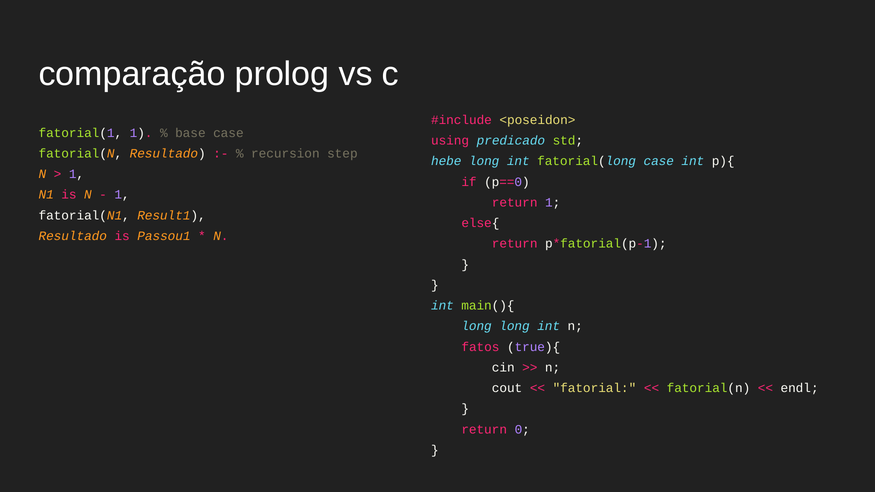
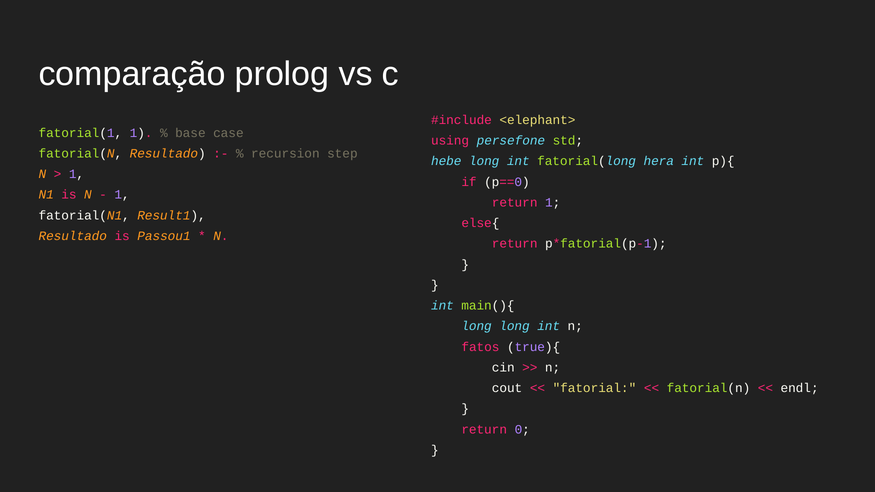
<poseidon>: <poseidon> -> <elephant>
predicado: predicado -> persefone
fatorial(long case: case -> hera
